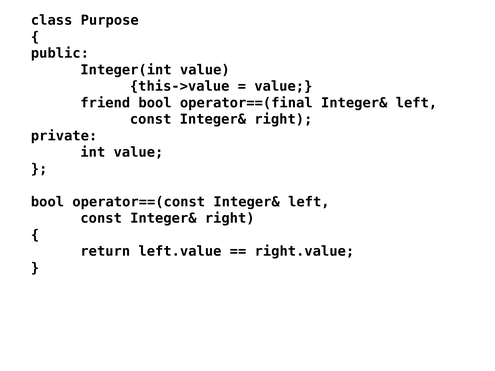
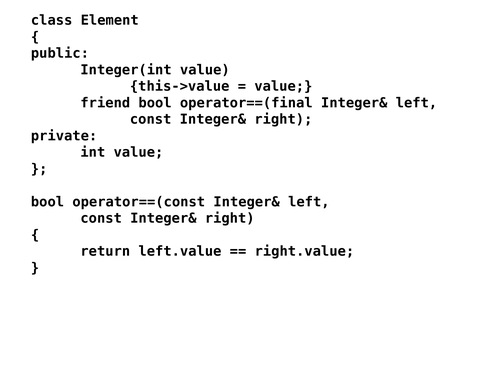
Purpose: Purpose -> Element
